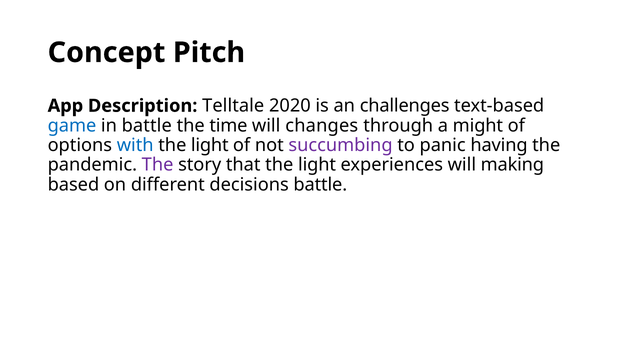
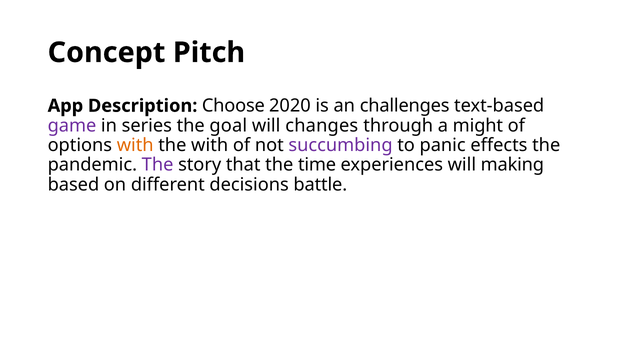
Telltale: Telltale -> Choose
game colour: blue -> purple
in battle: battle -> series
time: time -> goal
with at (135, 145) colour: blue -> orange
light at (210, 145): light -> with
having: having -> effects
that the light: light -> time
